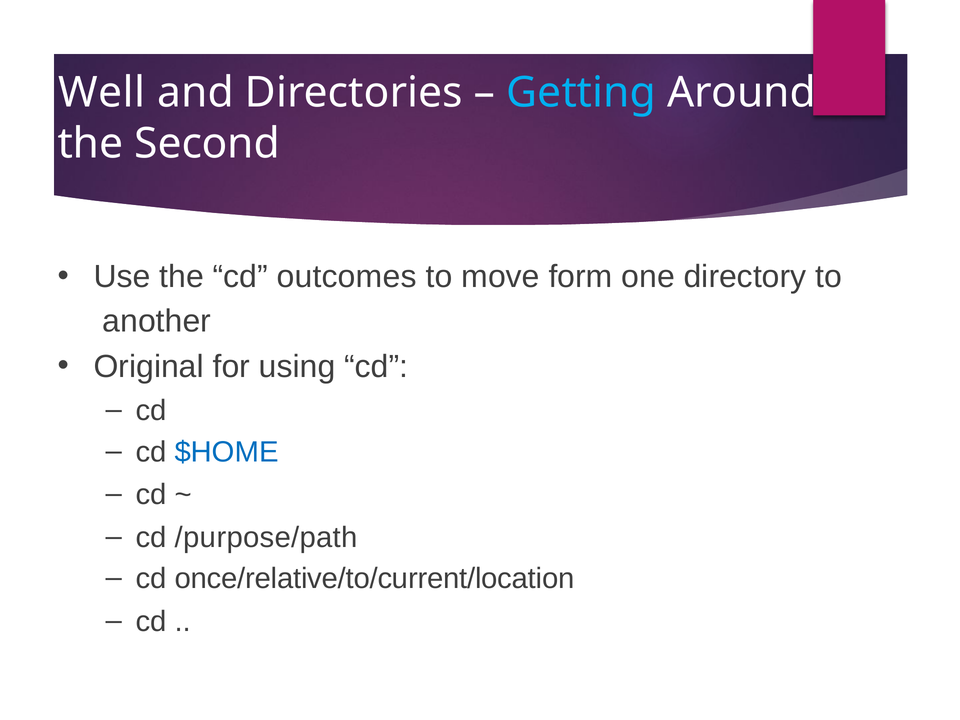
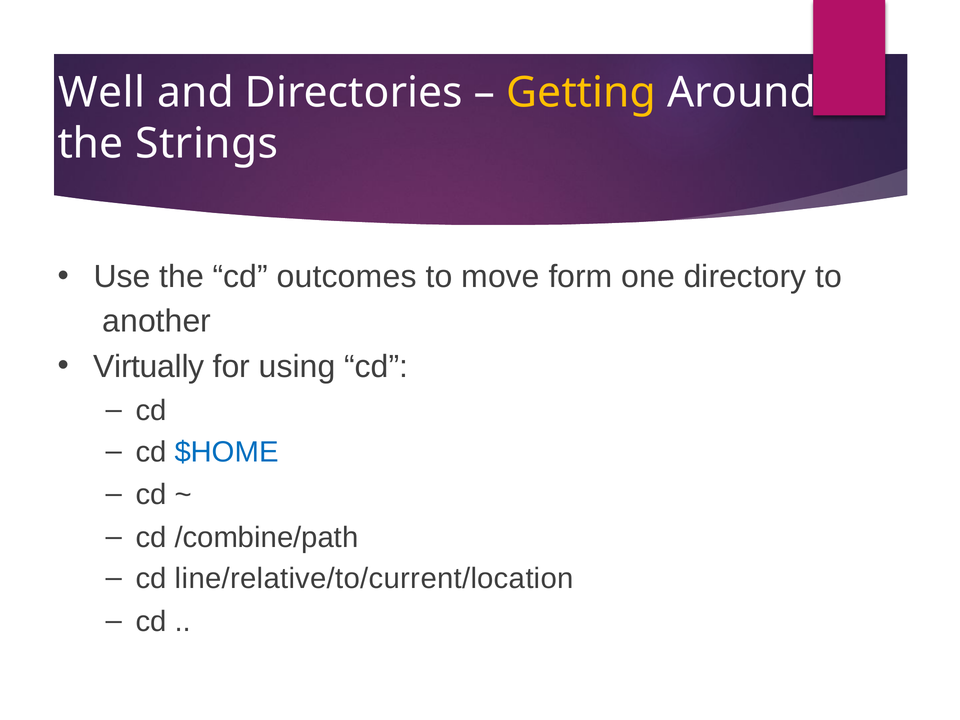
Getting colour: light blue -> yellow
Second: Second -> Strings
Original: Original -> Virtually
/purpose/path: /purpose/path -> /combine/path
once/relative/to/current/location: once/relative/to/current/location -> line/relative/to/current/location
